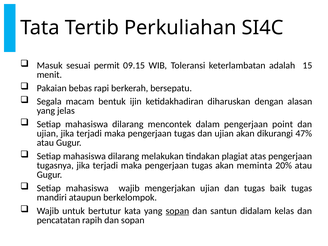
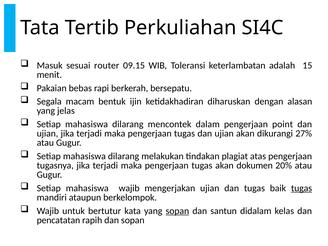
permit: permit -> router
47%: 47% -> 27%
meminta: meminta -> dokumen
tugas at (302, 188) underline: none -> present
